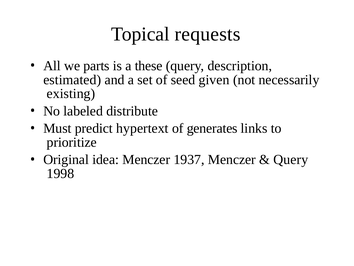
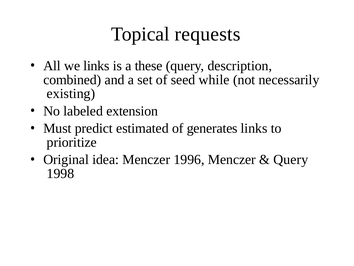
we parts: parts -> links
estimated: estimated -> combined
given: given -> while
distribute: distribute -> extension
hypertext: hypertext -> estimated
1937: 1937 -> 1996
